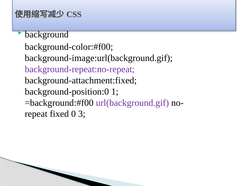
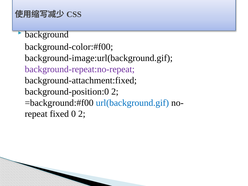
background-position:0 1: 1 -> 2
url(background.gif colour: purple -> blue
0 3: 3 -> 2
